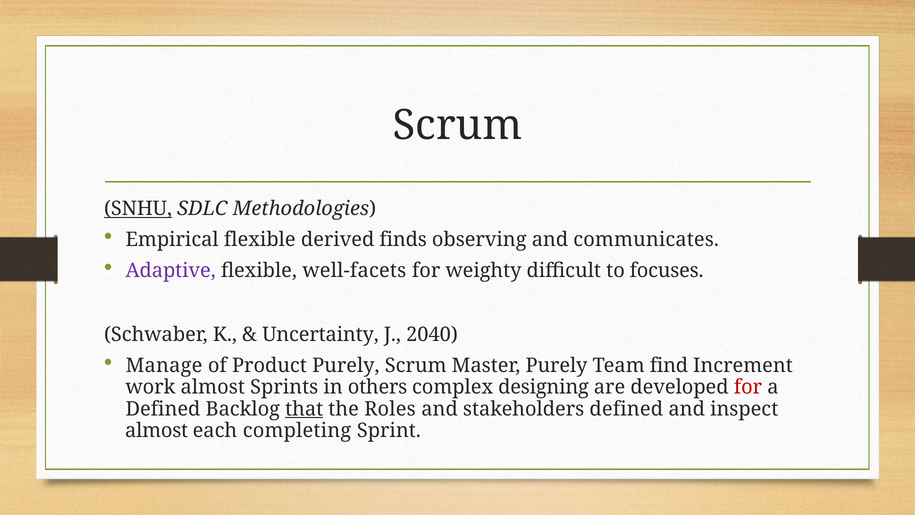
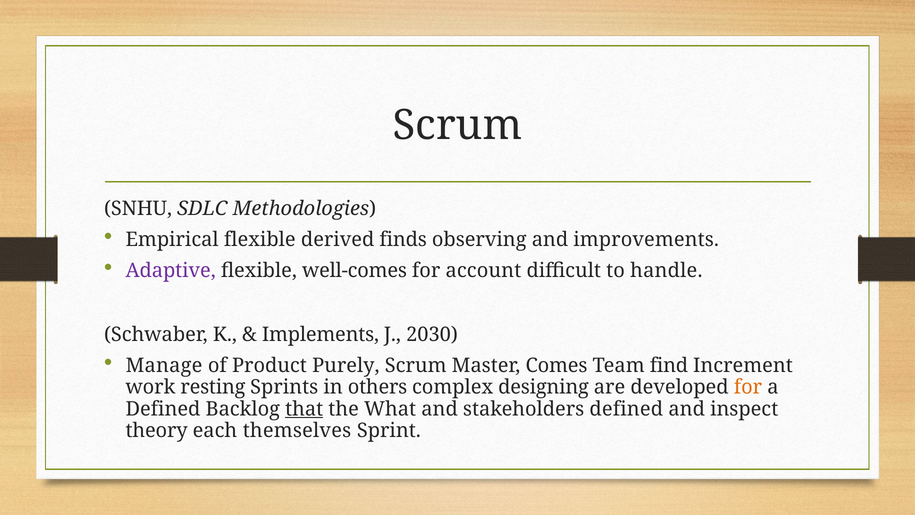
SNHU underline: present -> none
communicates: communicates -> improvements
well-facets: well-facets -> well-comes
weighty: weighty -> account
focuses: focuses -> handle
Uncertainty: Uncertainty -> Implements
2040: 2040 -> 2030
Master Purely: Purely -> Comes
work almost: almost -> resting
for at (748, 387) colour: red -> orange
Roles: Roles -> What
almost at (157, 430): almost -> theory
completing: completing -> themselves
